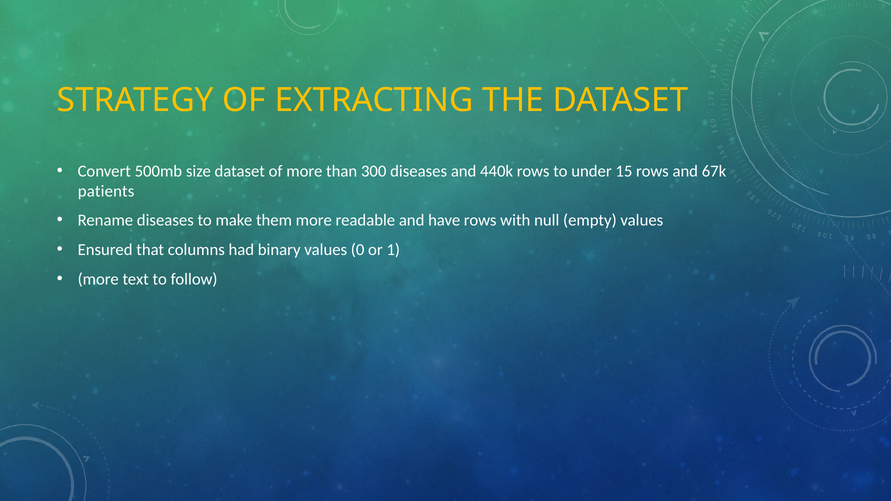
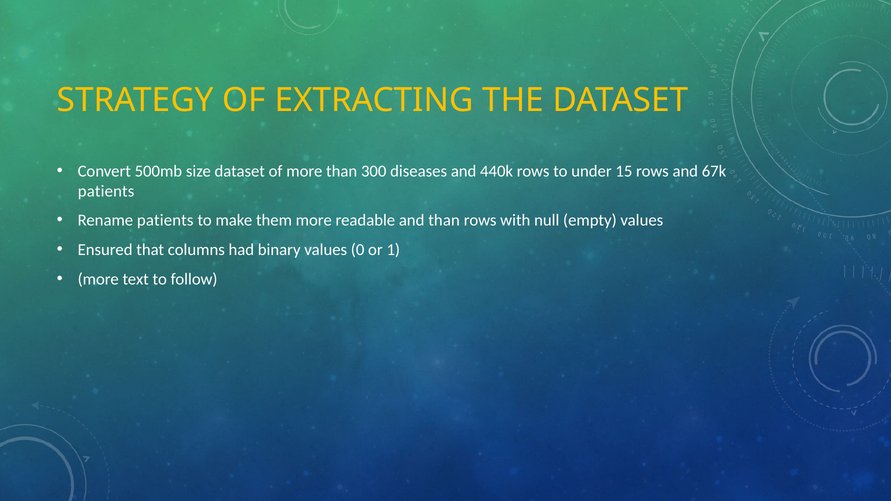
Rename diseases: diseases -> patients
and have: have -> than
